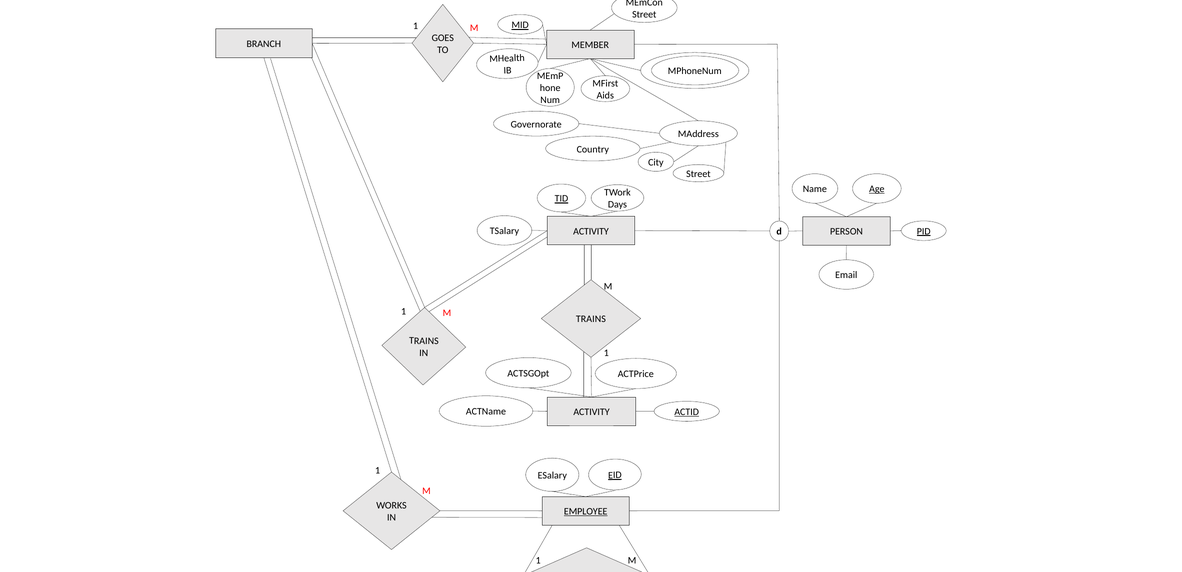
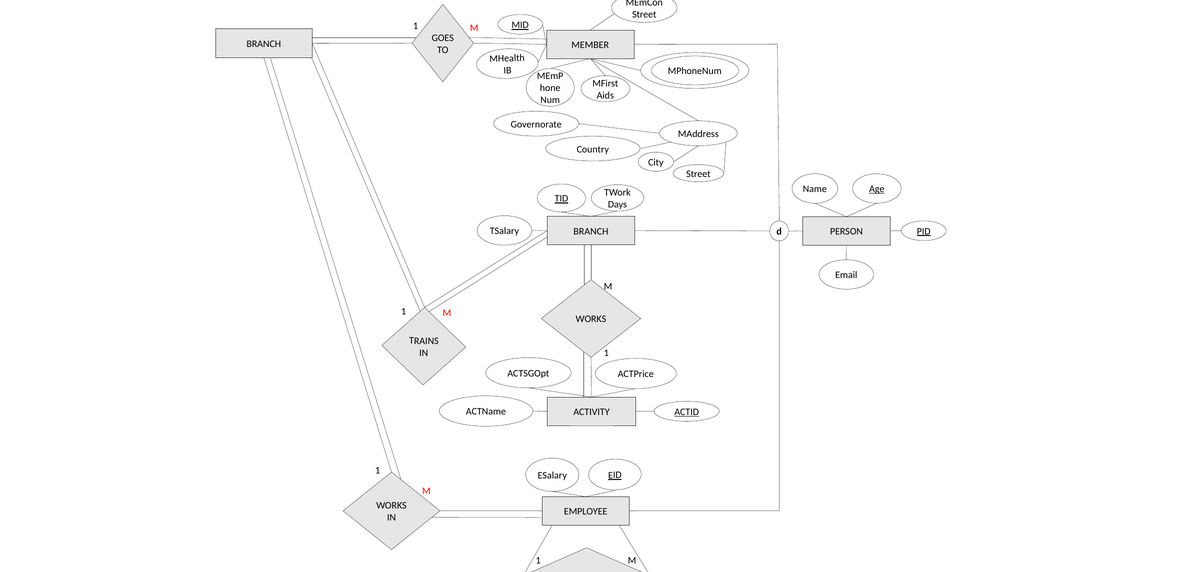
ACTIVITY at (591, 231): ACTIVITY -> BRANCH
TRAINS at (591, 319): TRAINS -> WORKS
EMPLOYEE underline: present -> none
